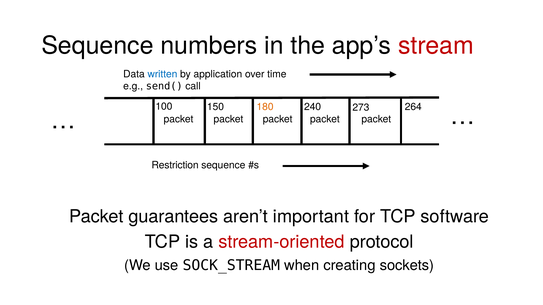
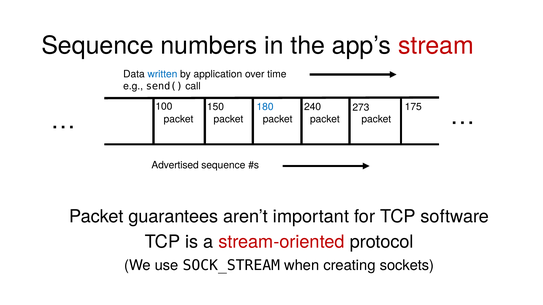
180 colour: orange -> blue
264: 264 -> 175
Restriction: Restriction -> Advertised
